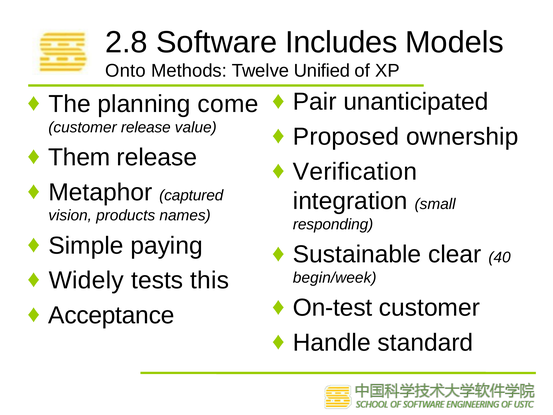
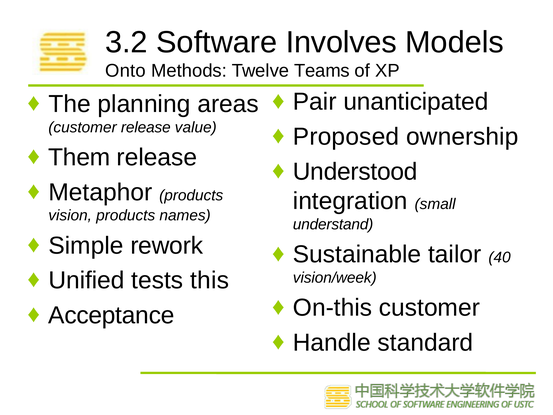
2.8: 2.8 -> 3.2
Includes: Includes -> Involves
Unified: Unified -> Teams
come: come -> areas
Verification: Verification -> Understood
Metaphor captured: captured -> products
responding: responding -> understand
paying: paying -> rework
clear: clear -> tailor
Widely: Widely -> Unified
begin/week: begin/week -> vision/week
On-test: On-test -> On-this
